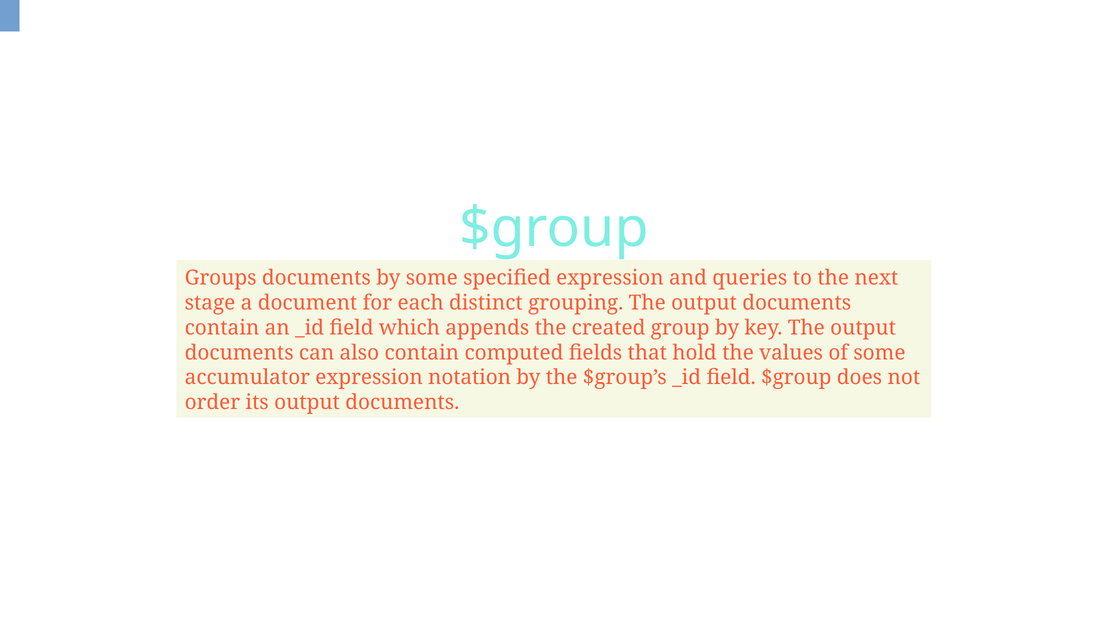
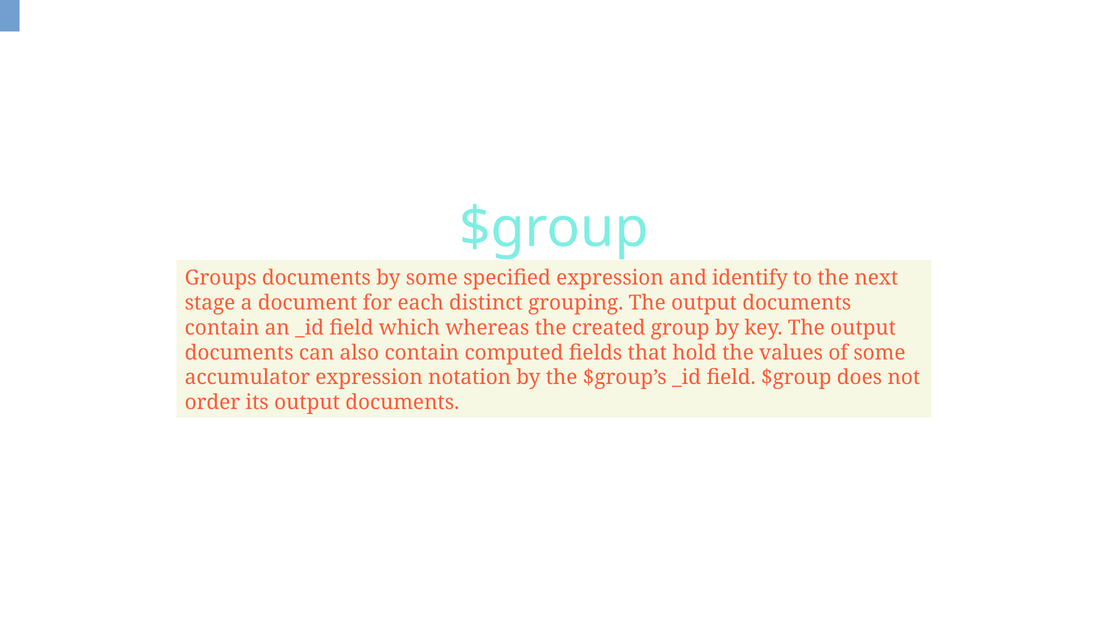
queries: queries -> identify
appends: appends -> whereas
